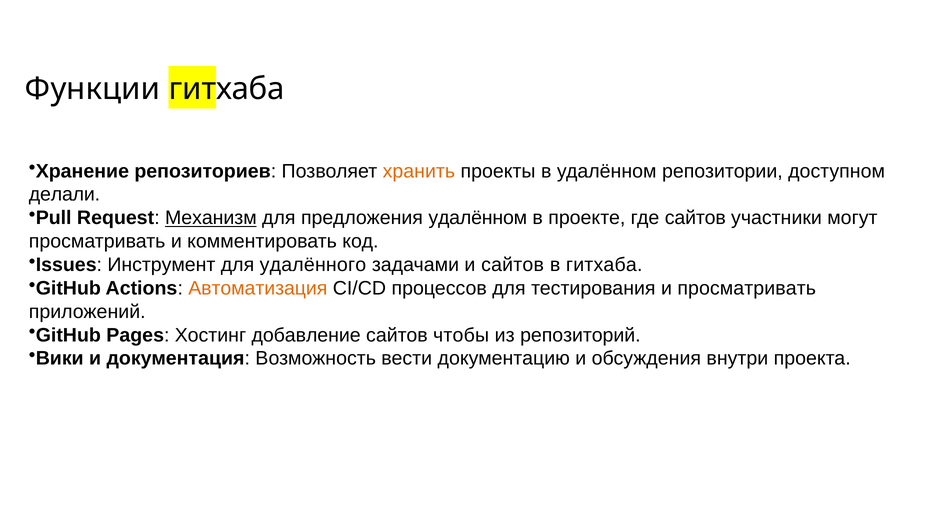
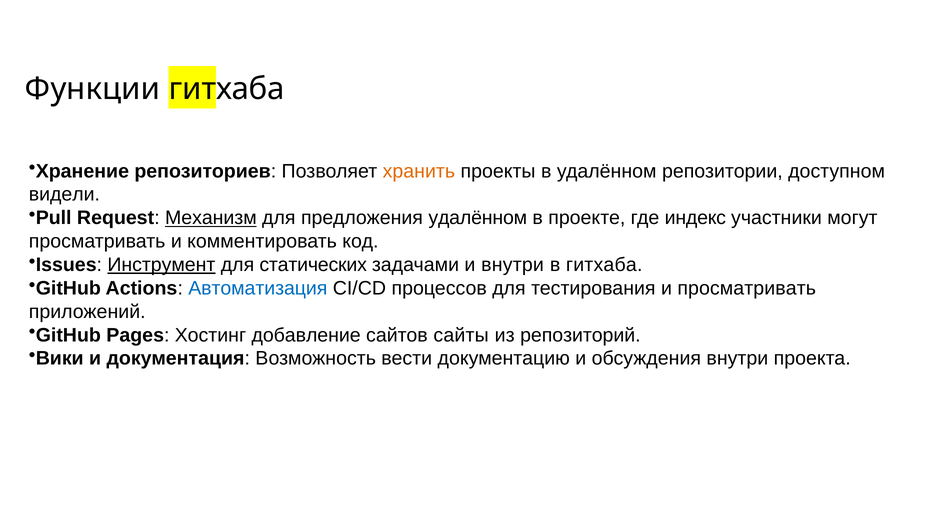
делали: делали -> видели
где сайтов: сайтов -> индекс
Инструмент underline: none -> present
удалённого: удалённого -> статических
и сайтов: сайтов -> внутри
Автоматизация colour: orange -> blue
чтобы: чтобы -> сайты
